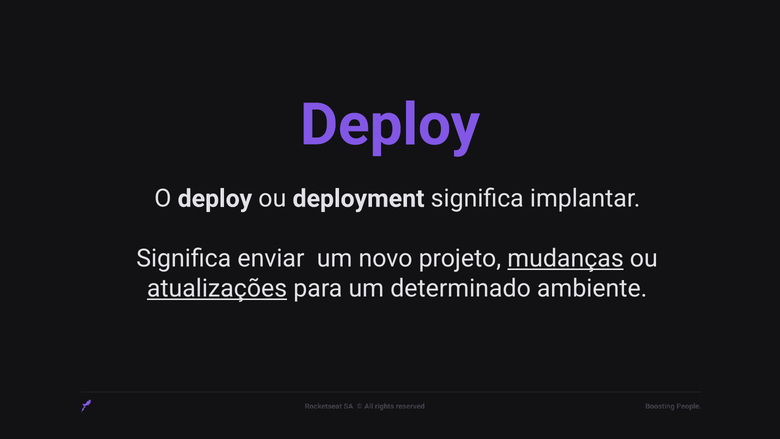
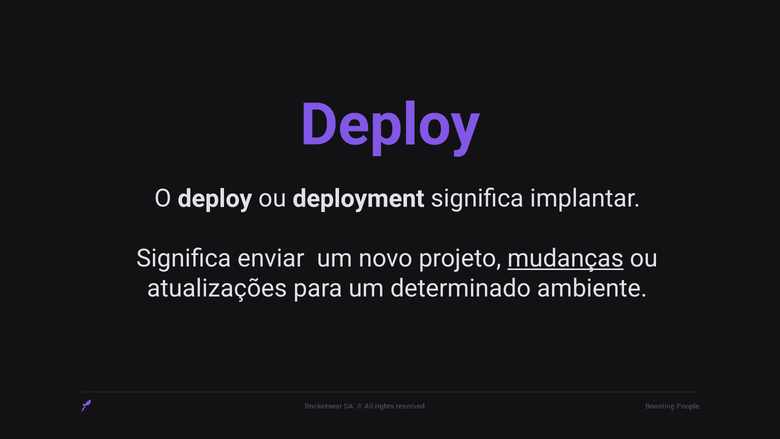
atualizações underline: present -> none
